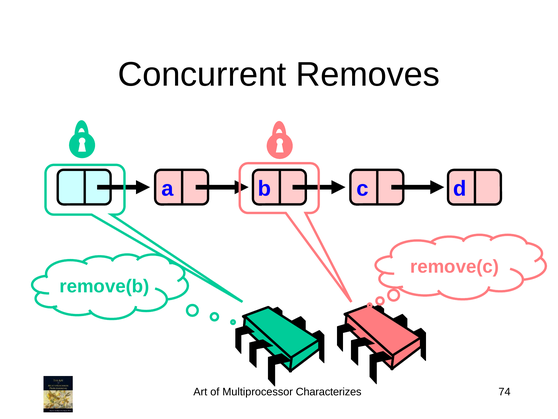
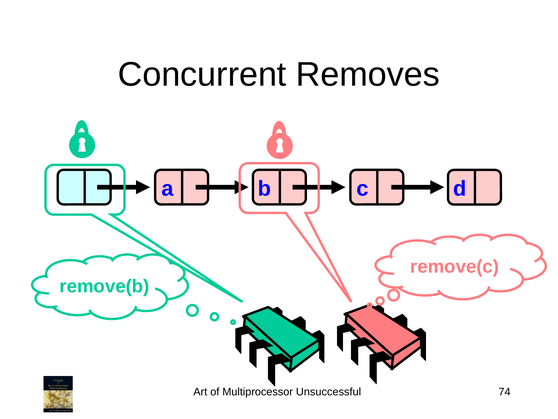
Characterizes: Characterizes -> Unsuccessful
